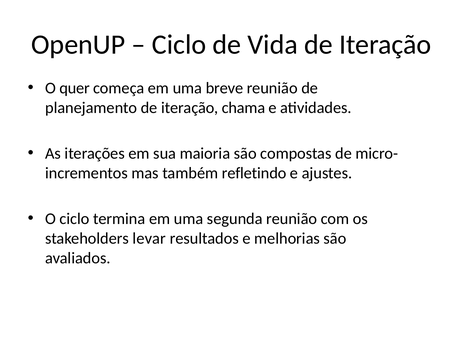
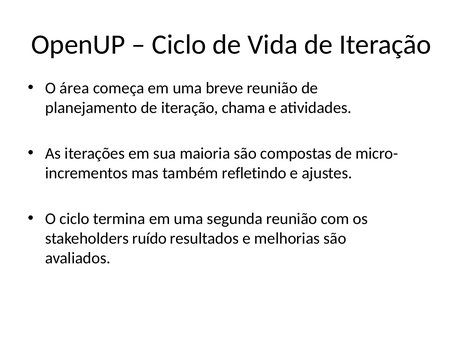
quer: quer -> área
levar: levar -> ruído
